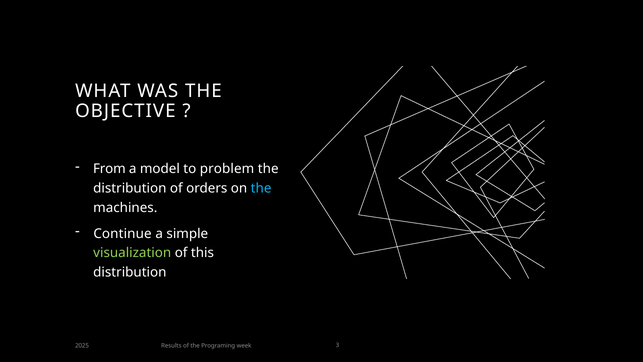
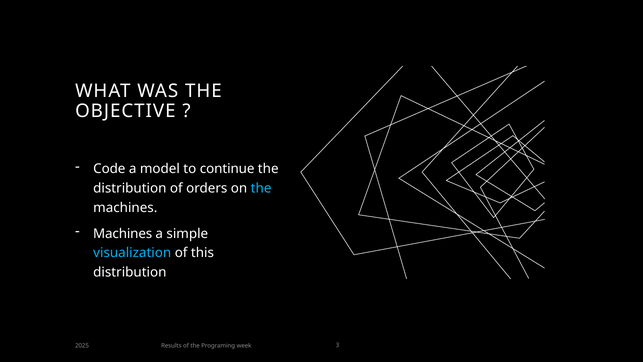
From: From -> Code
problem: problem -> continue
Continue at (123, 233): Continue -> Machines
visualization colour: light green -> light blue
